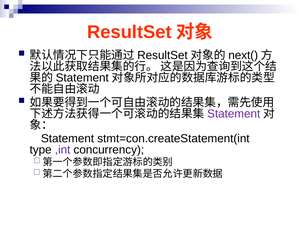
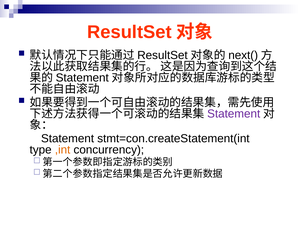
,int colour: purple -> orange
